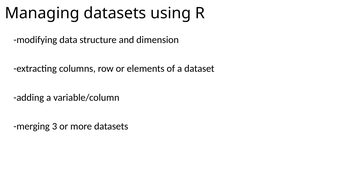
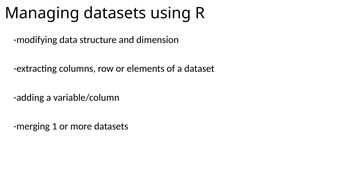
3: 3 -> 1
